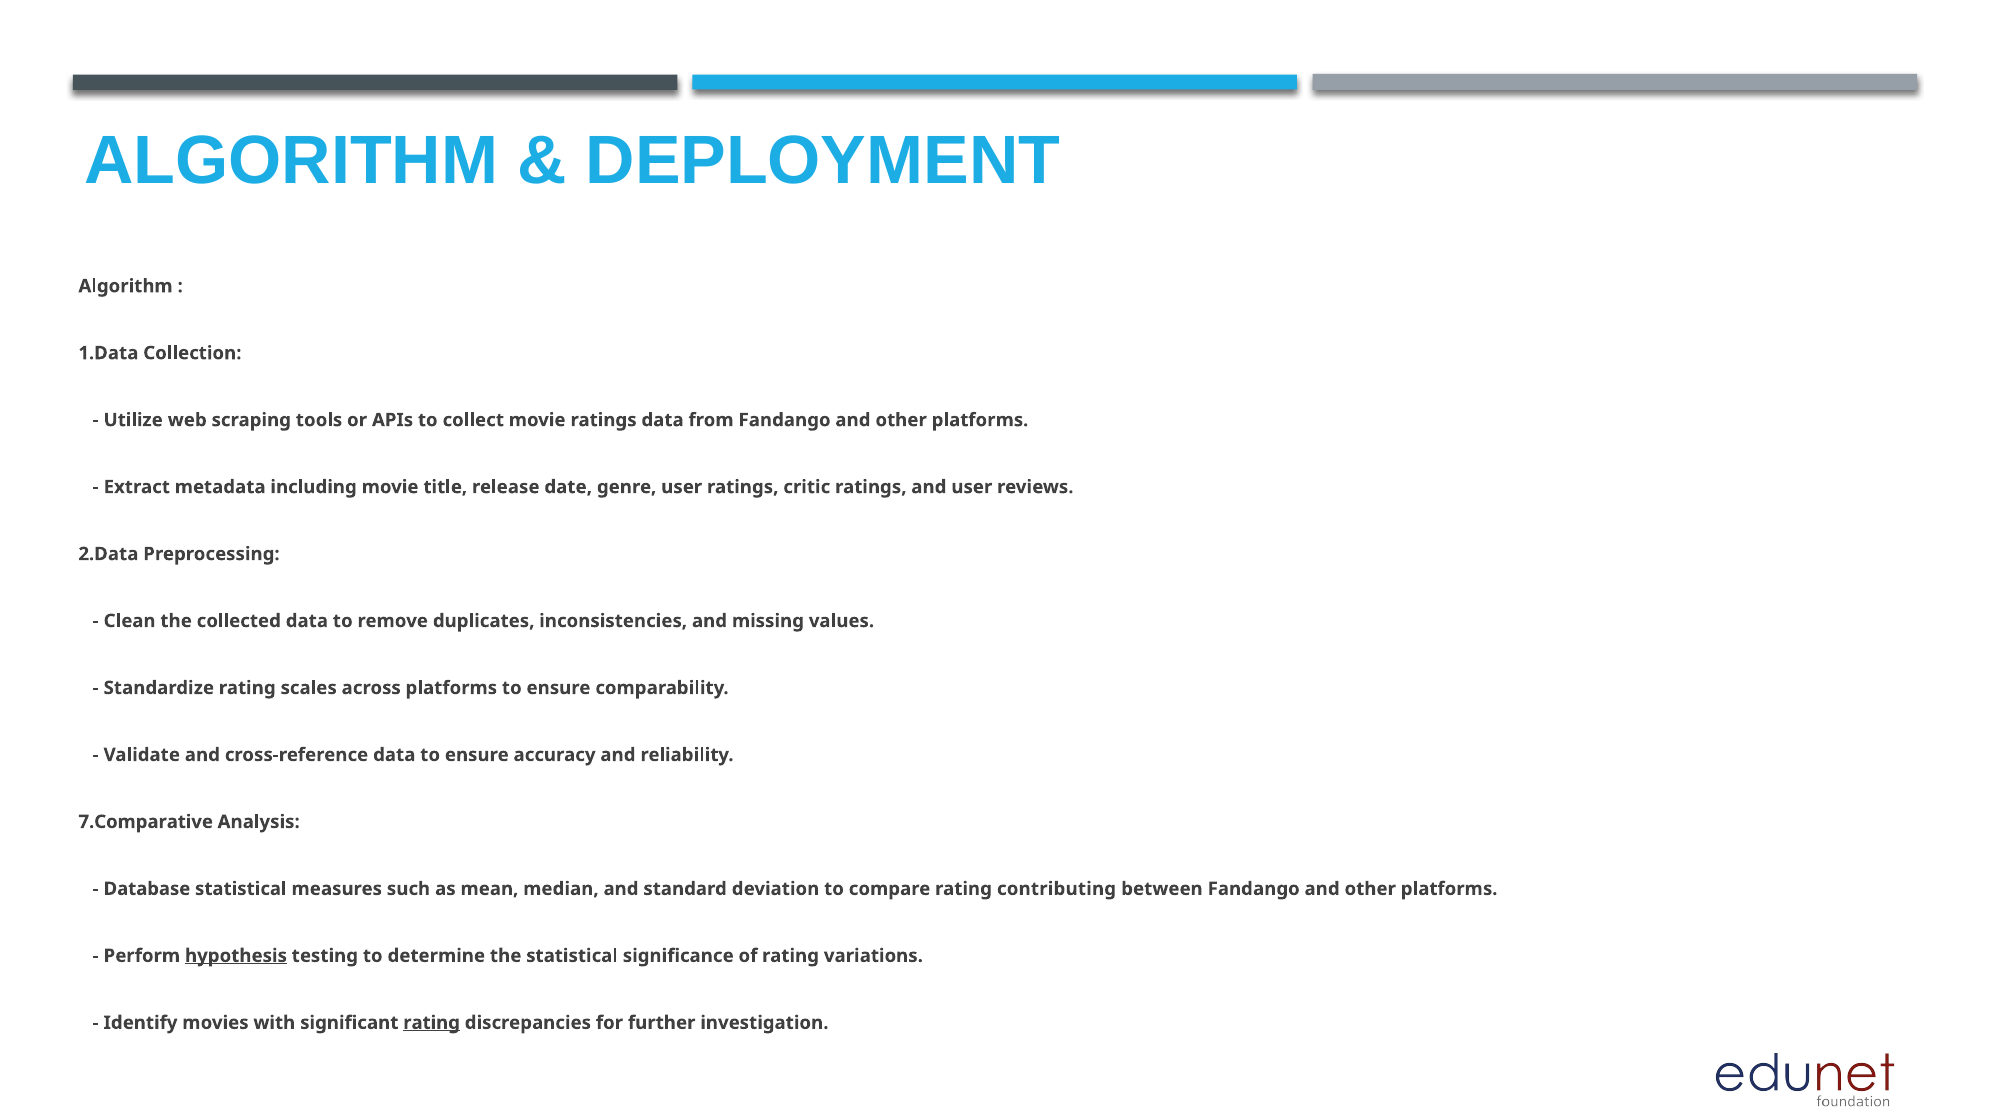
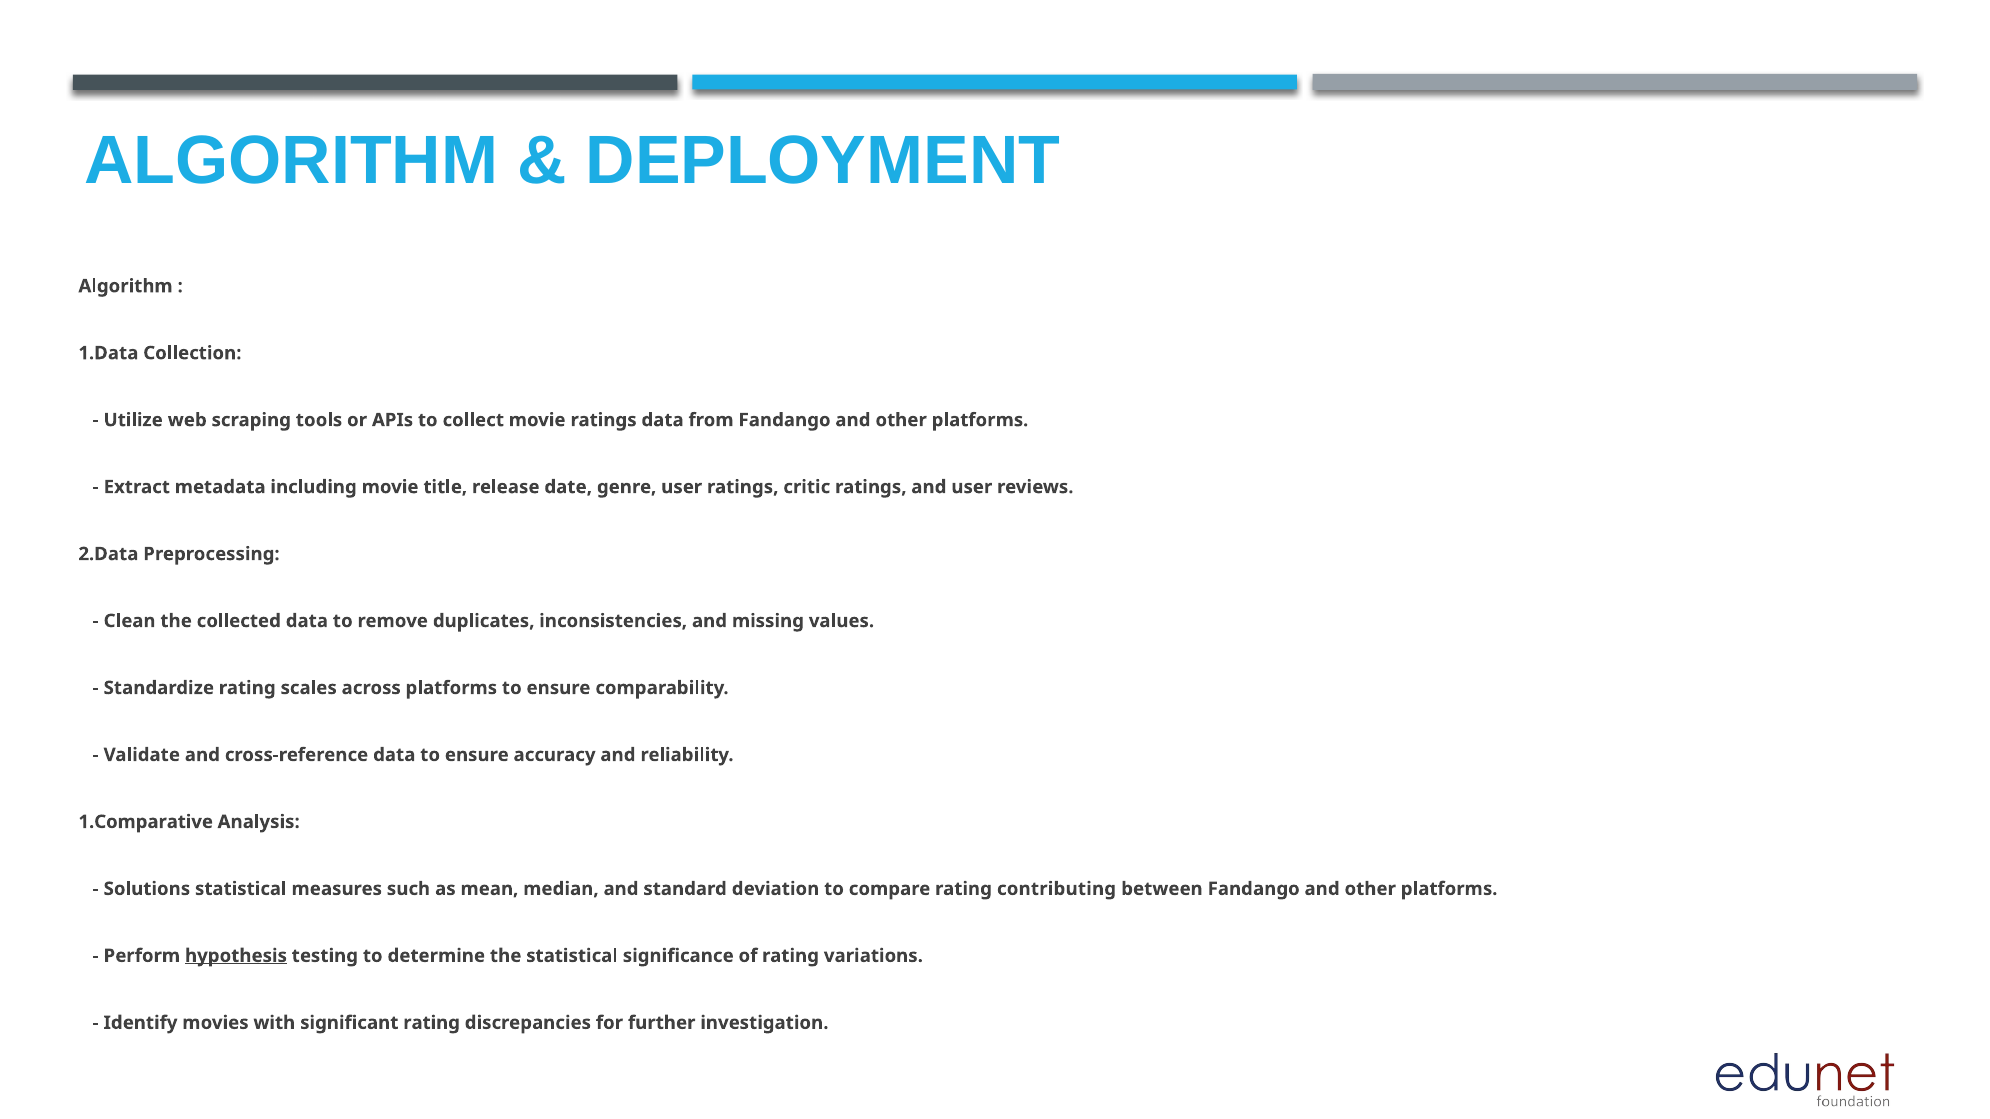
7.Comparative: 7.Comparative -> 1.Comparative
Database: Database -> Solutions
rating at (432, 1023) underline: present -> none
